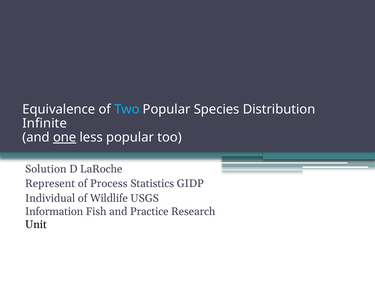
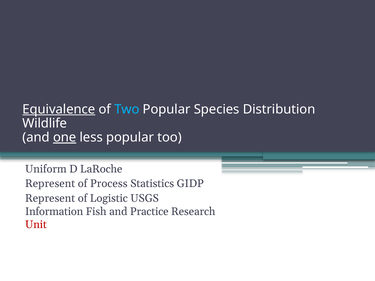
Equivalence underline: none -> present
Infinite: Infinite -> Wildlife
Solution: Solution -> Uniform
Individual at (50, 198): Individual -> Represent
Wildlife: Wildlife -> Logistic
Unit colour: black -> red
